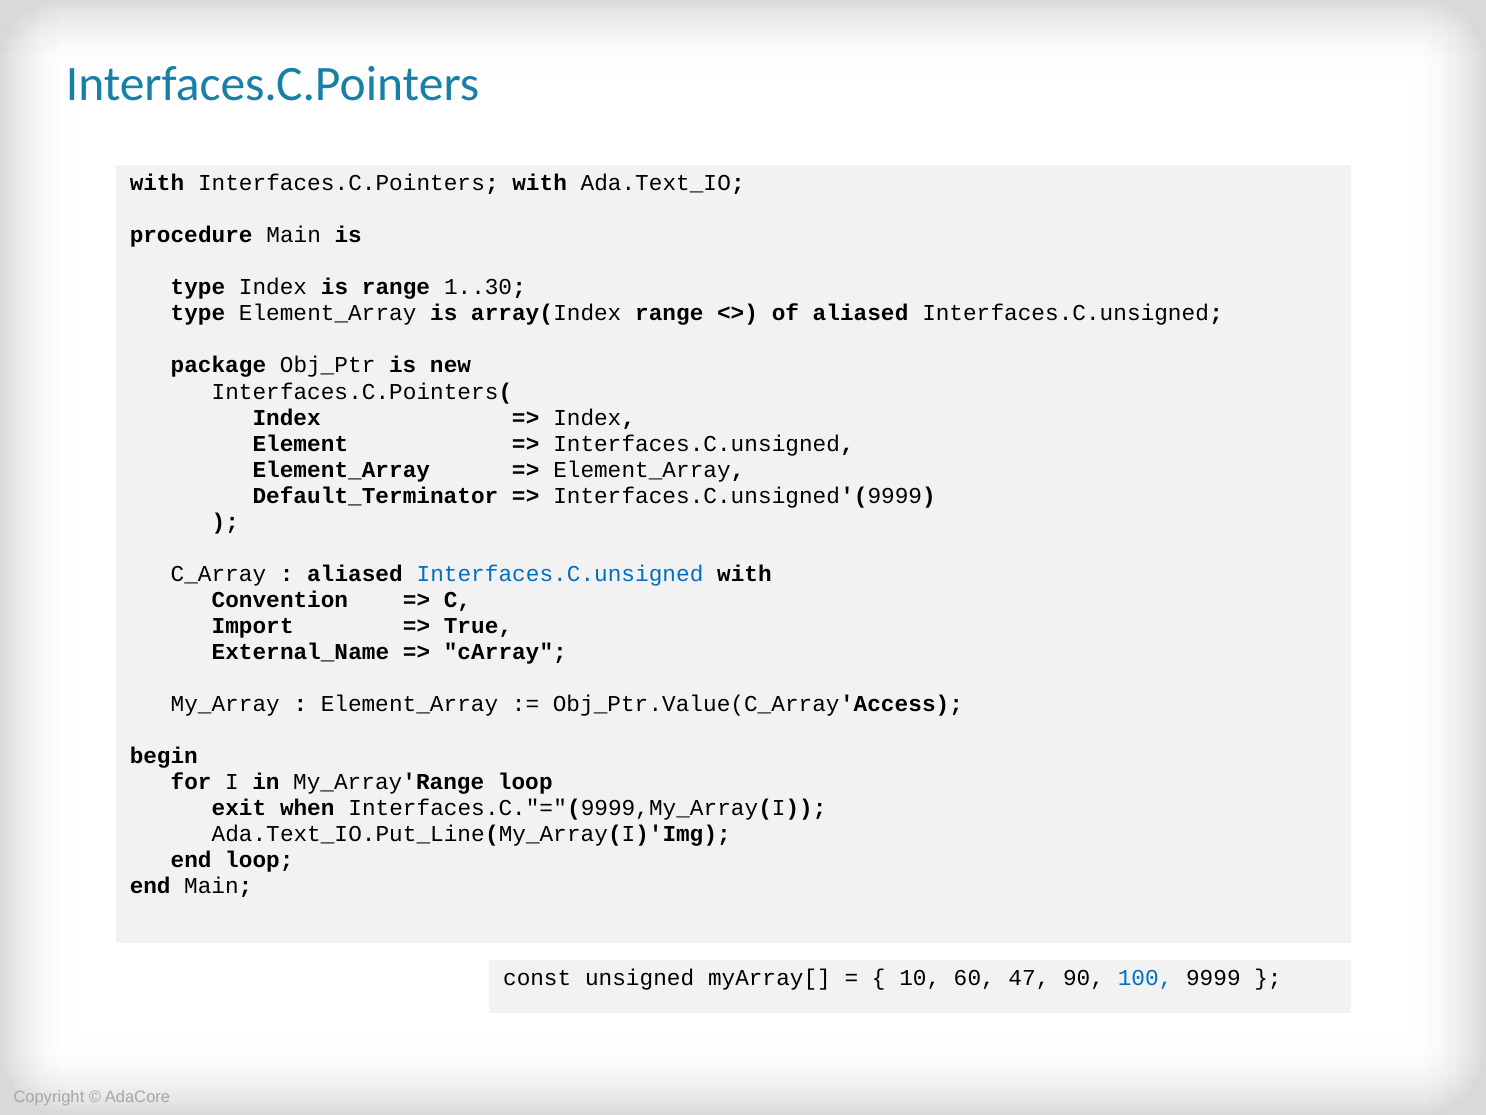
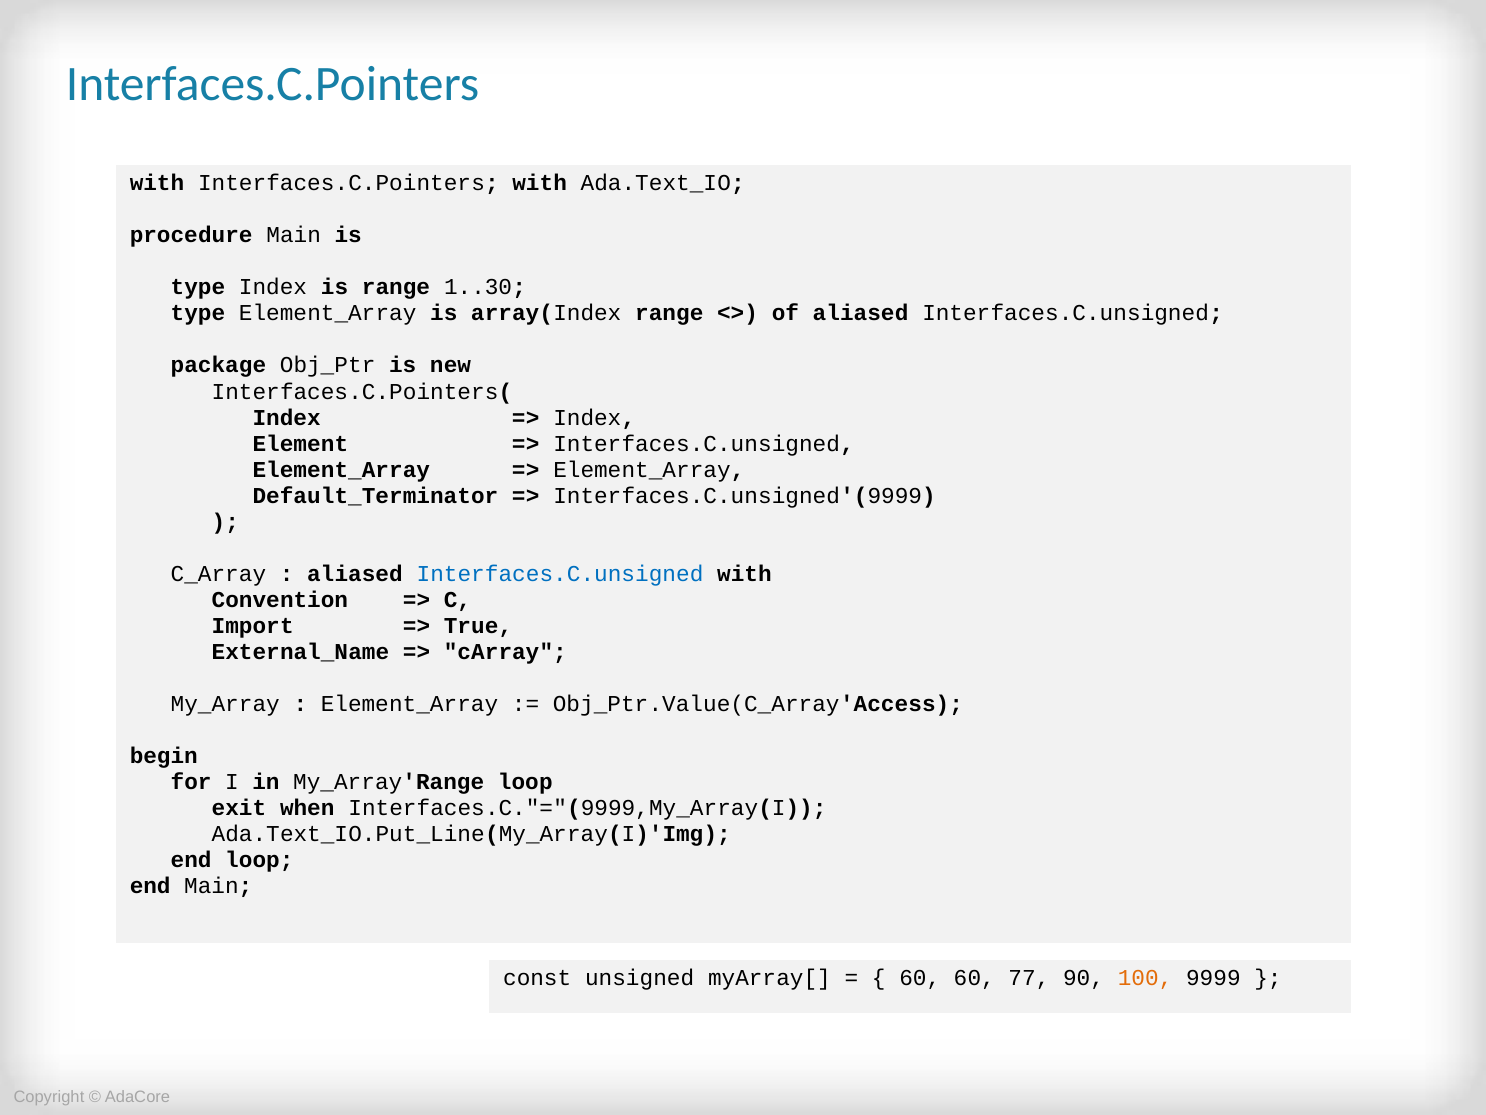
10 at (920, 977): 10 -> 60
47: 47 -> 77
100 colour: blue -> orange
